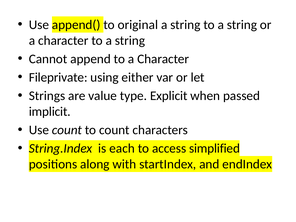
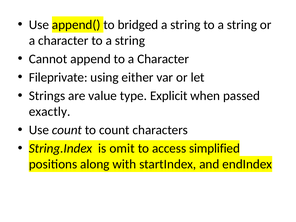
original: original -> bridged
implicit: implicit -> exactly
each: each -> omit
